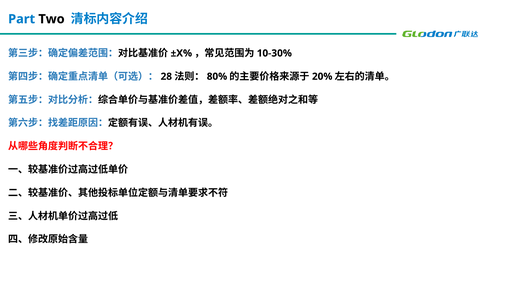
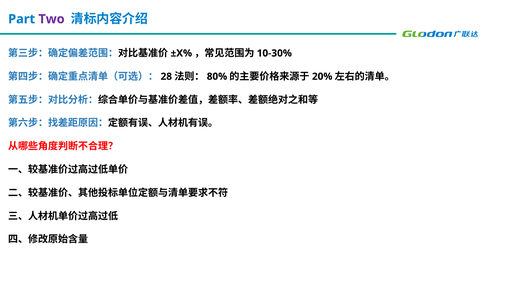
Two colour: black -> purple
